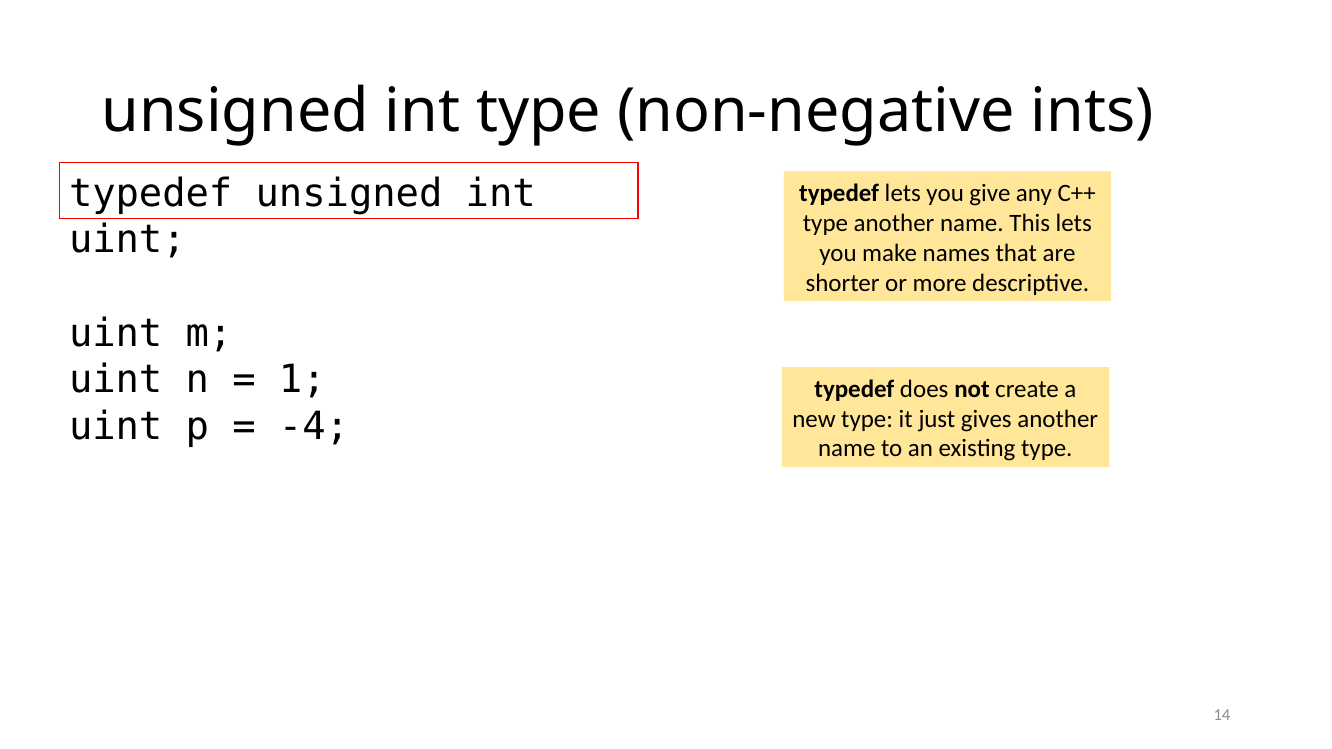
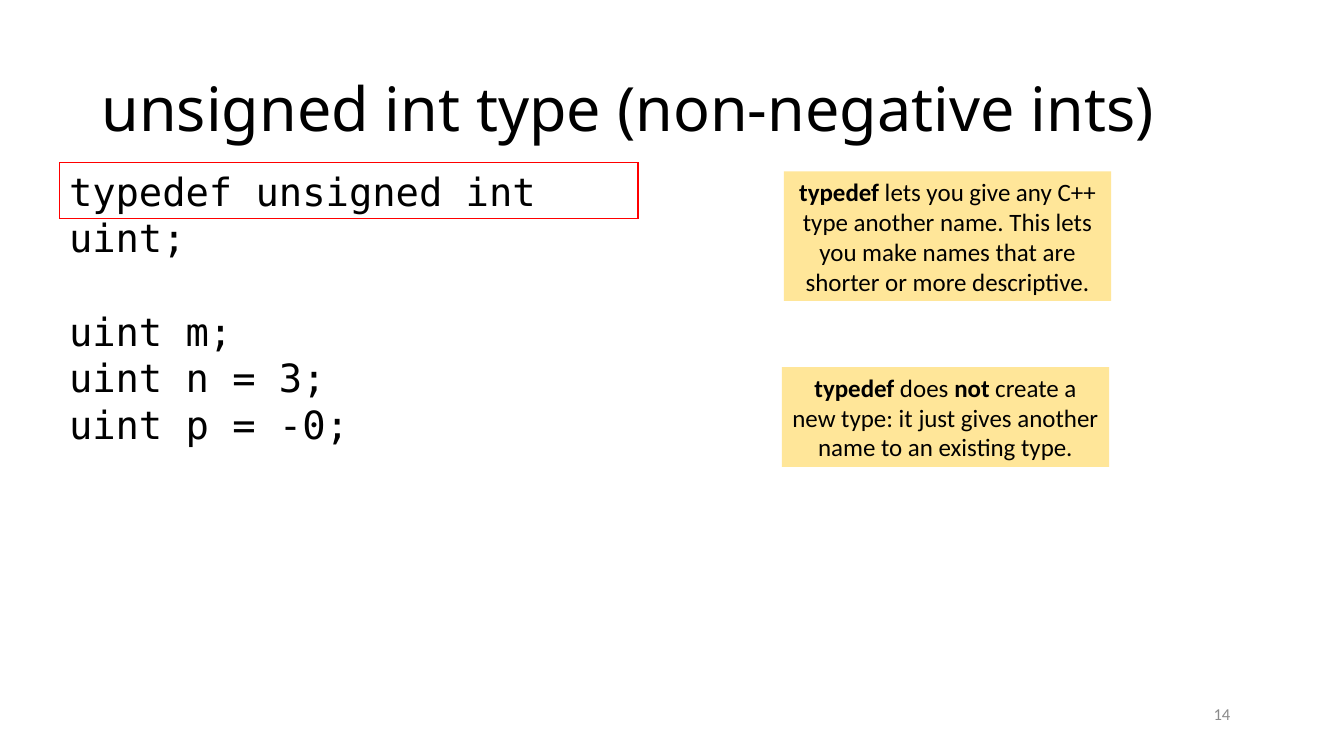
1: 1 -> 3
-4: -4 -> -0
